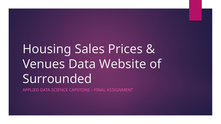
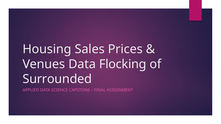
Website: Website -> Flocking
